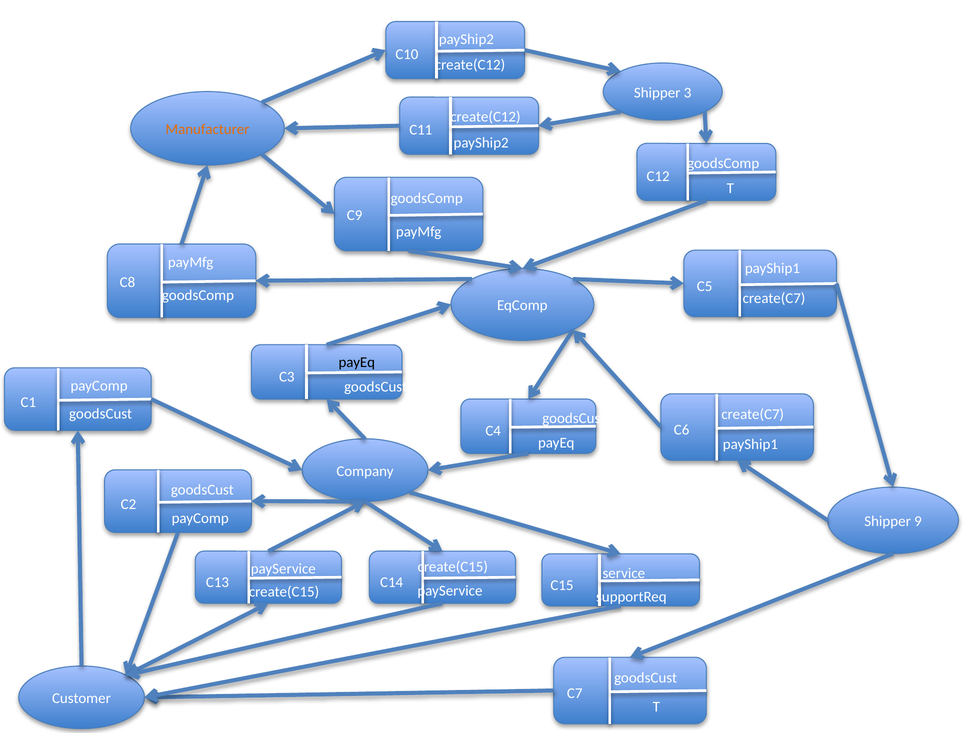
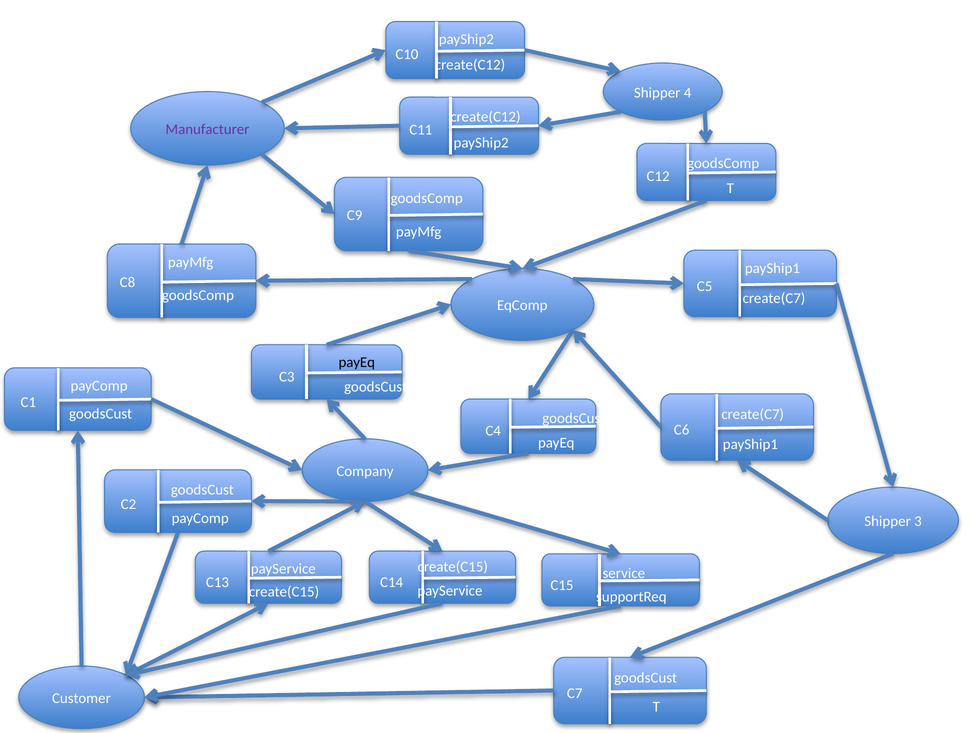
3: 3 -> 4
Manufacturer colour: orange -> purple
9: 9 -> 3
